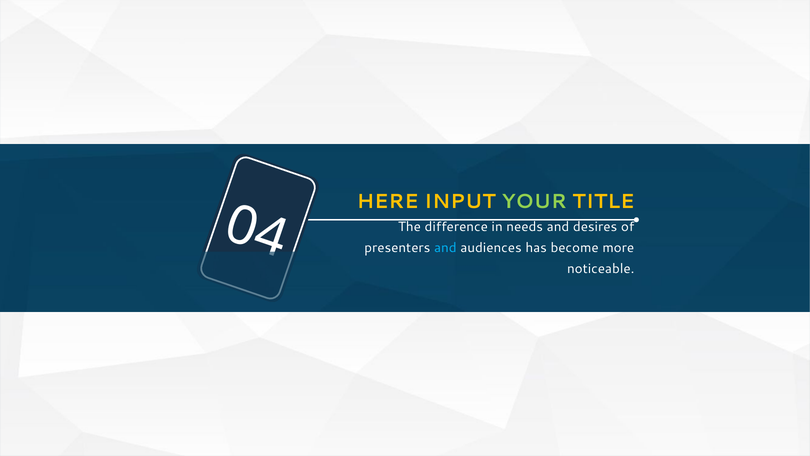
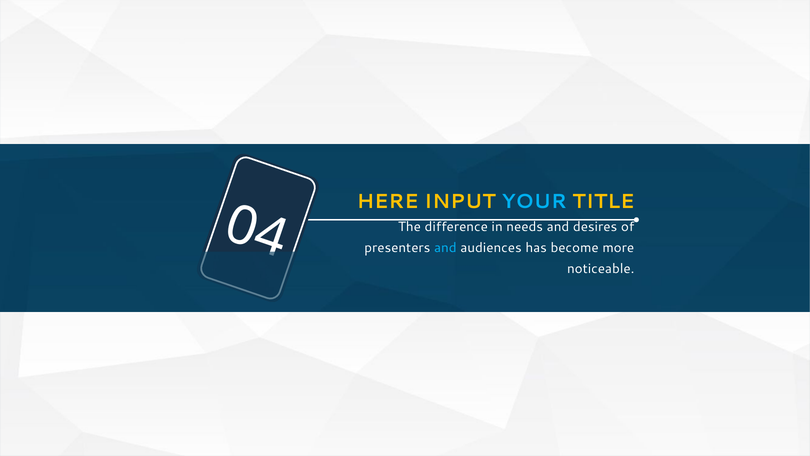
YOUR colour: light green -> light blue
